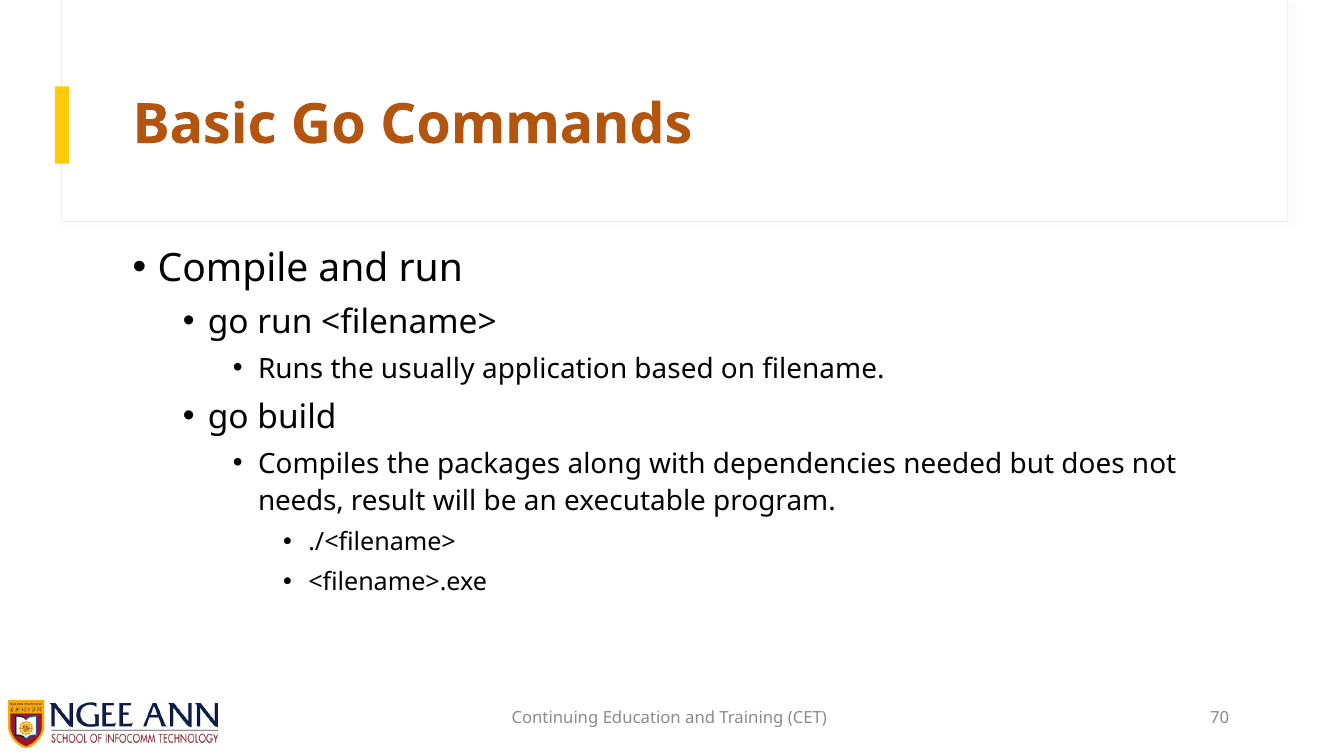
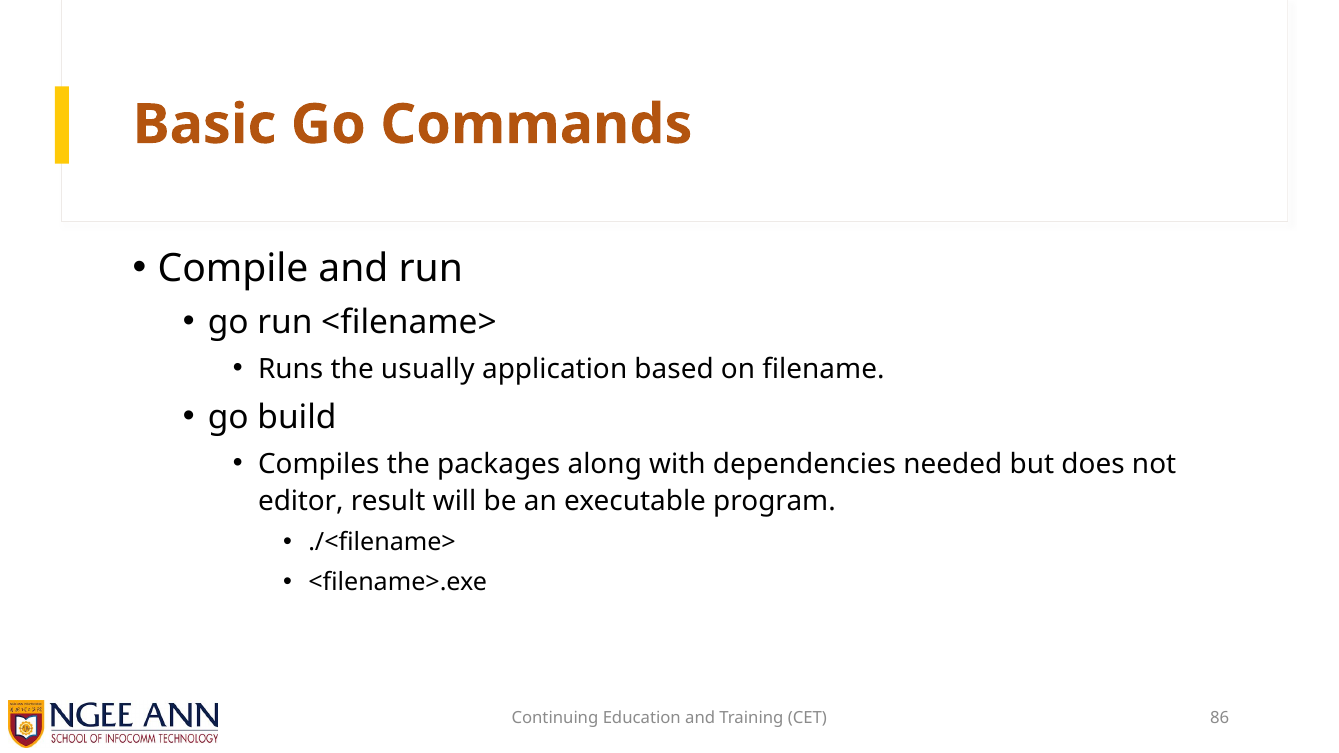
needs: needs -> editor
70: 70 -> 86
